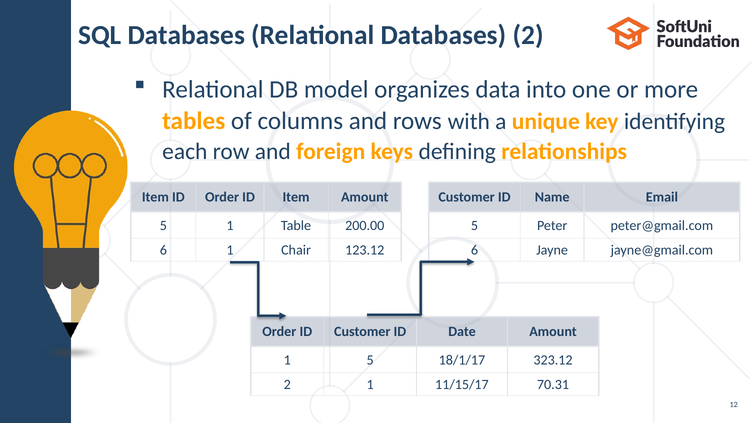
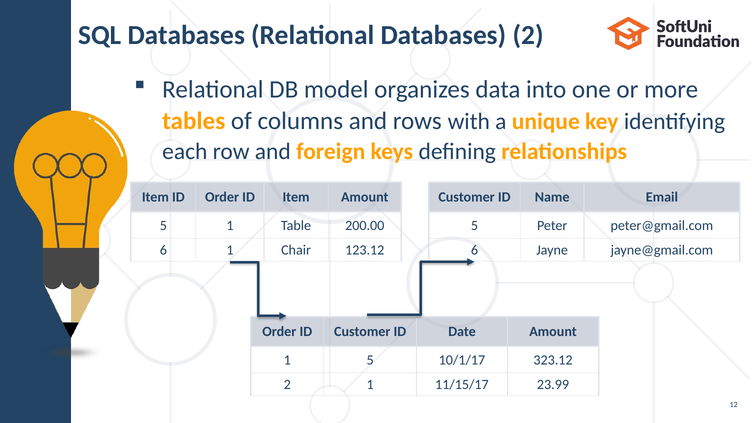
18/1/17: 18/1/17 -> 10/1/17
70.31: 70.31 -> 23.99
